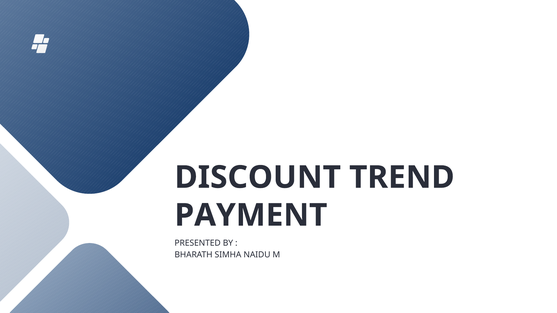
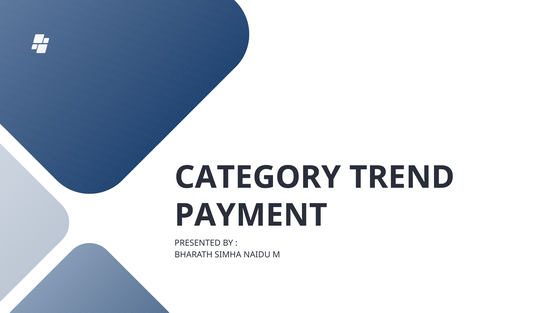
DISCOUNT: DISCOUNT -> CATEGORY
